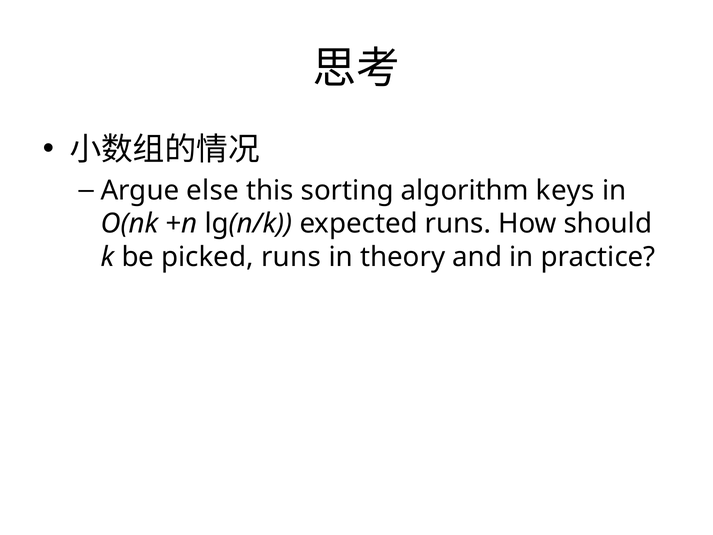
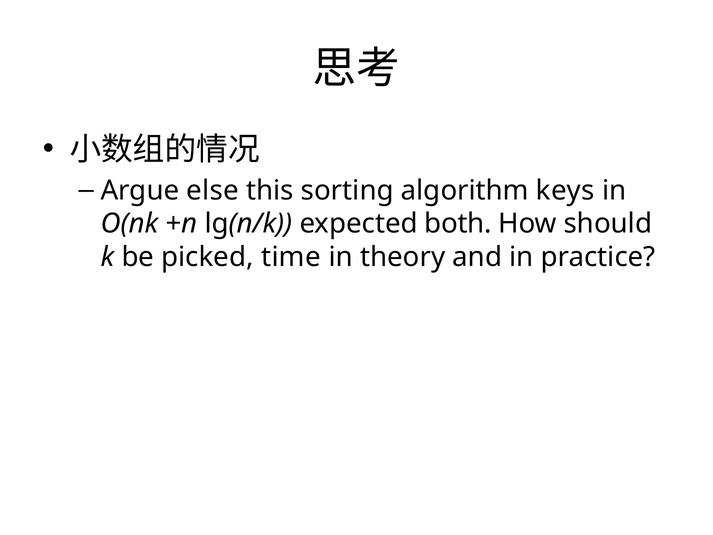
expected runs: runs -> both
picked runs: runs -> time
